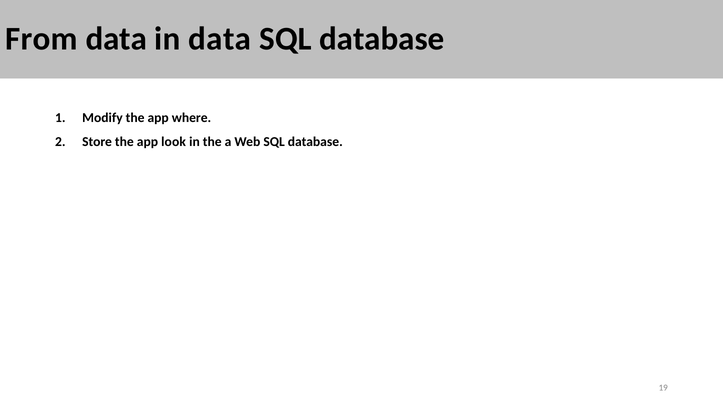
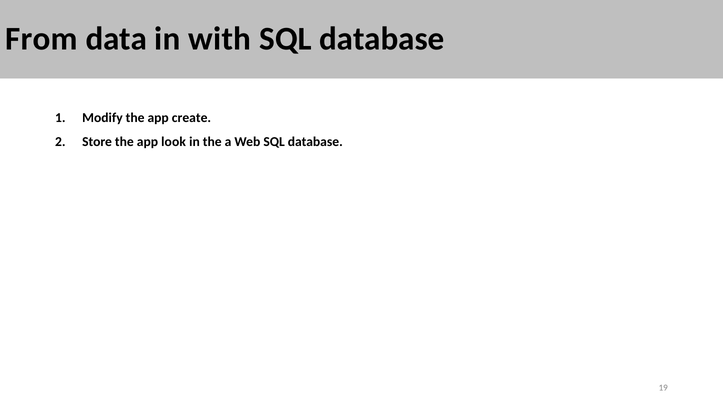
in data: data -> with
where: where -> create
